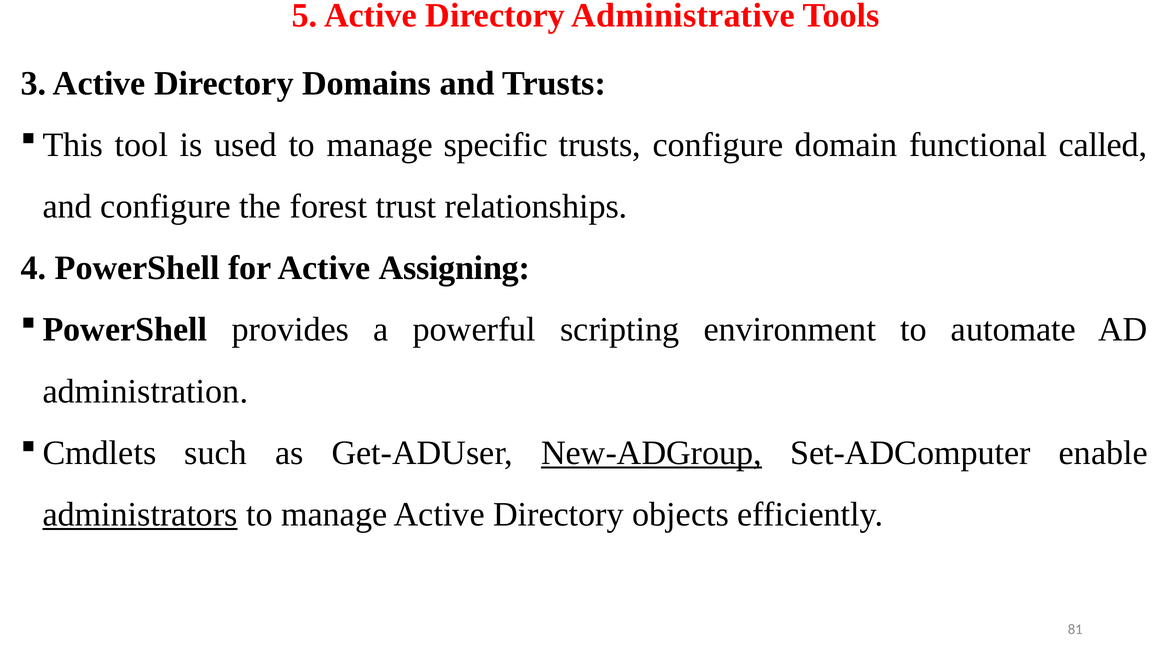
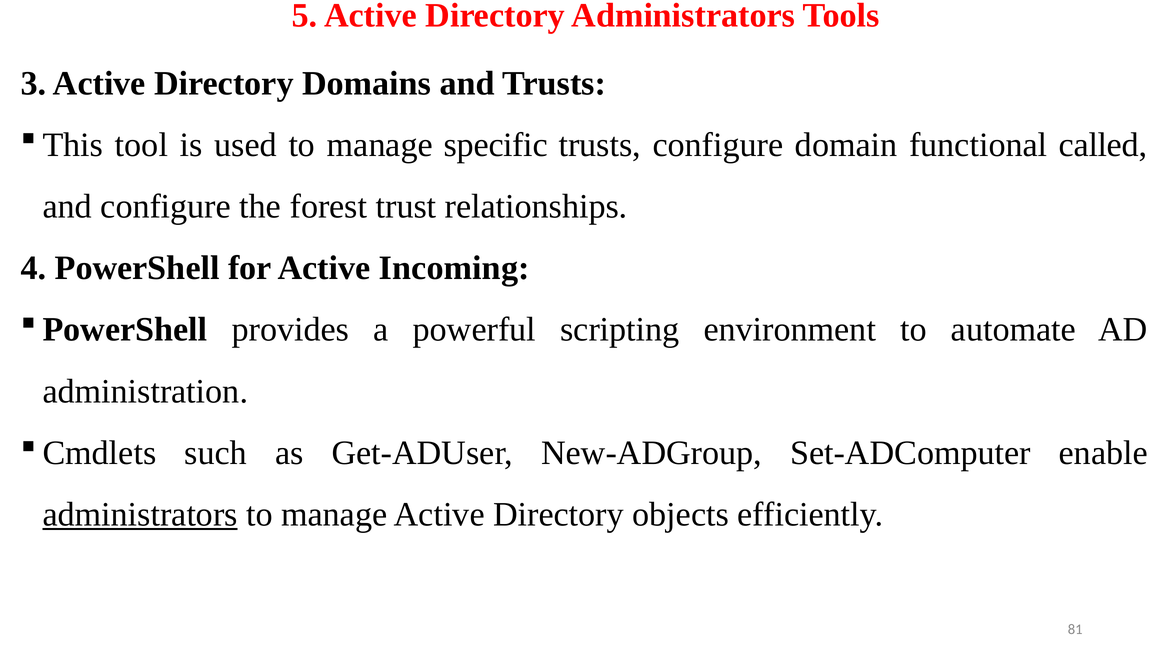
Directory Administrative: Administrative -> Administrators
Assigning: Assigning -> Incoming
New-ADGroup underline: present -> none
